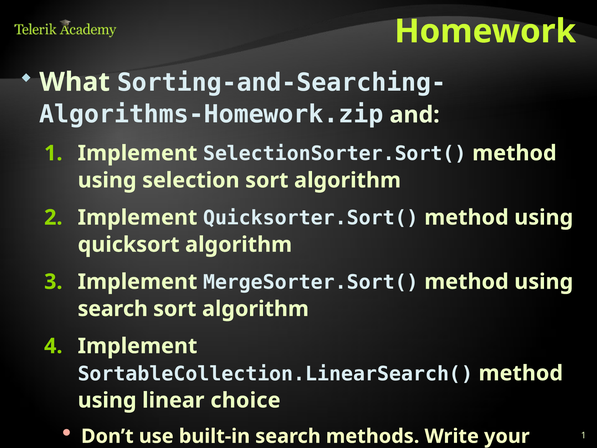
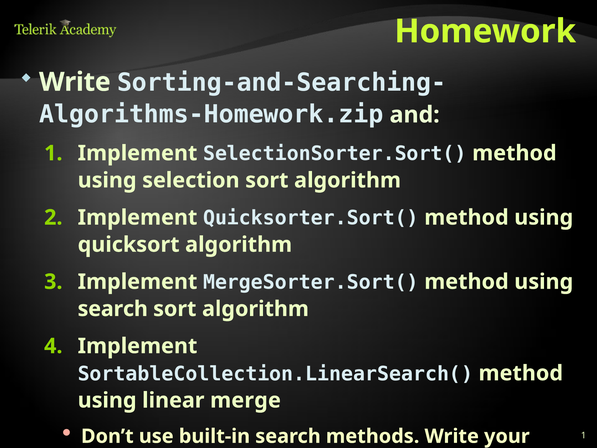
What at (75, 82): What -> Write
choice: choice -> merge
